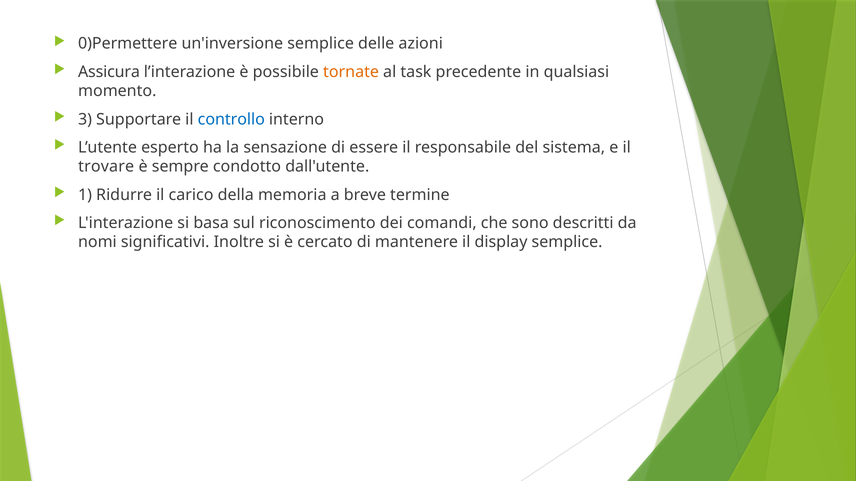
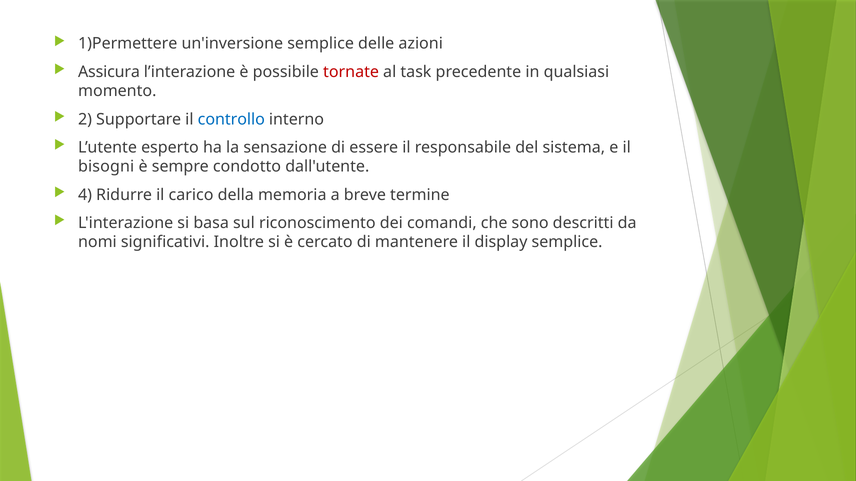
0)Permettere: 0)Permettere -> 1)Permettere
tornate colour: orange -> red
3: 3 -> 2
trovare: trovare -> bisogni
1: 1 -> 4
